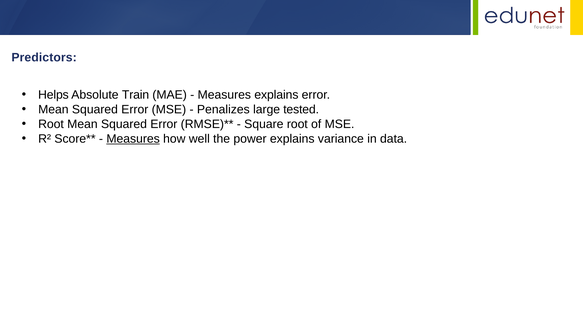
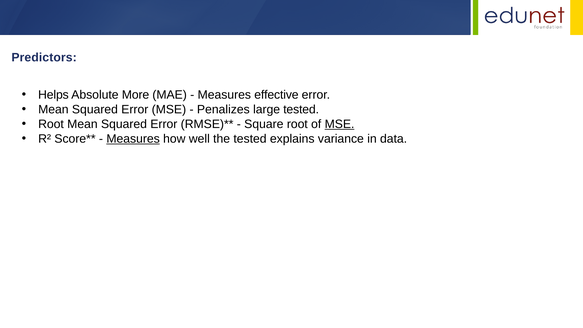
Train: Train -> More
Measures explains: explains -> effective
MSE at (340, 124) underline: none -> present
the power: power -> tested
